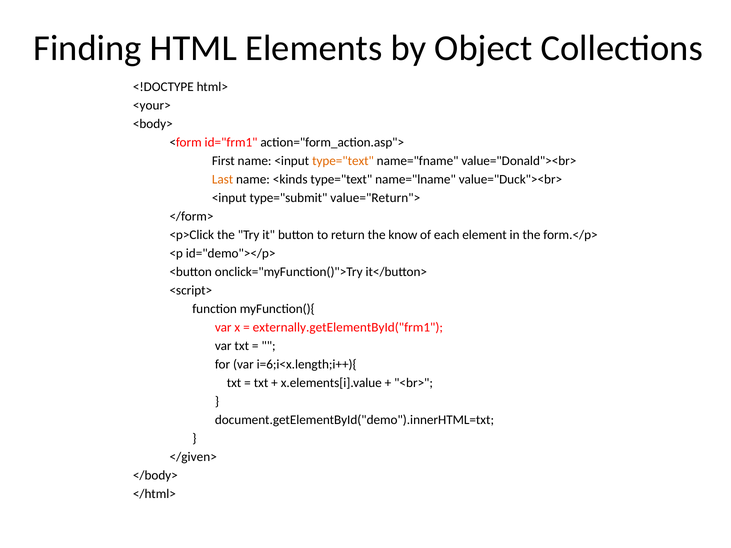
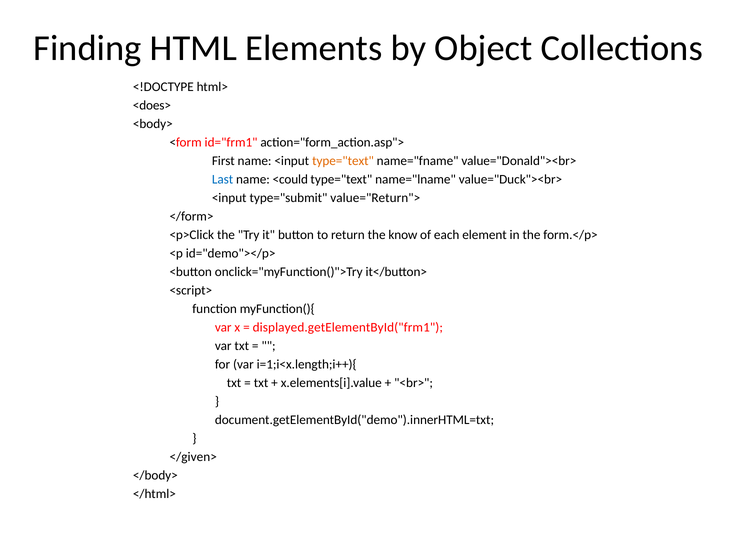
<your>: <your> -> <does>
Last colour: orange -> blue
<kinds: <kinds -> <could
externally.getElementById("frm1: externally.getElementById("frm1 -> displayed.getElementById("frm1
i=6;i<x.length;i++){: i=6;i<x.length;i++){ -> i=1;i<x.length;i++){
